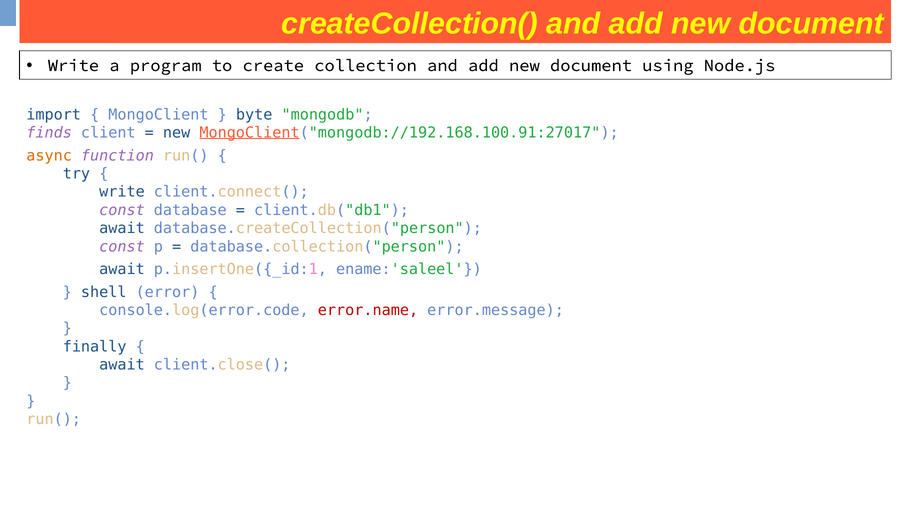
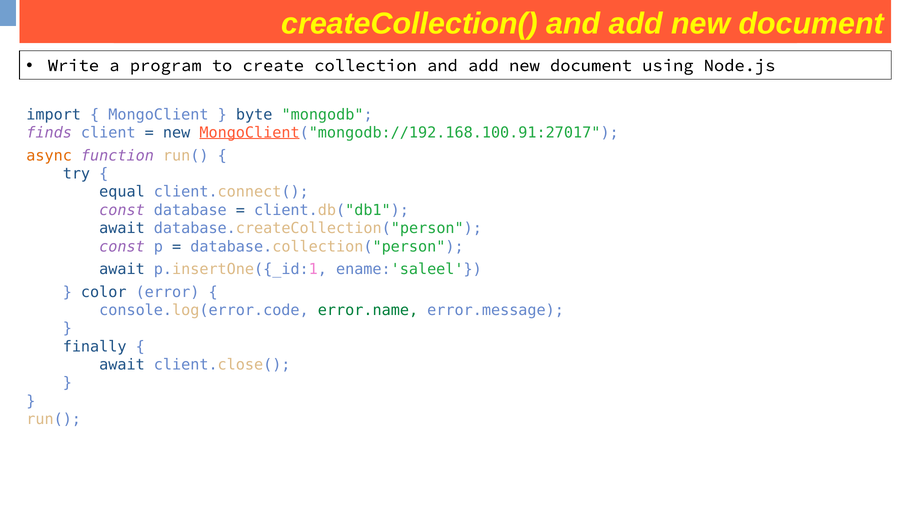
write at (122, 192): write -> equal
shell: shell -> color
error.name colour: red -> green
